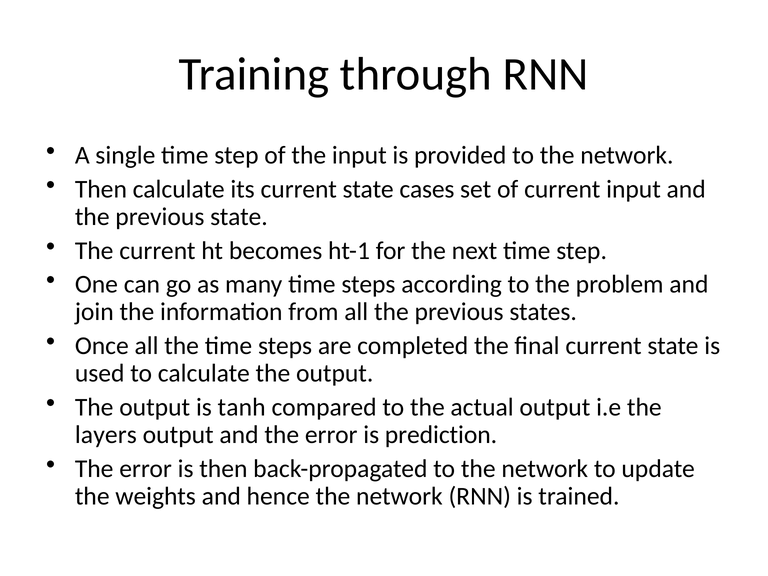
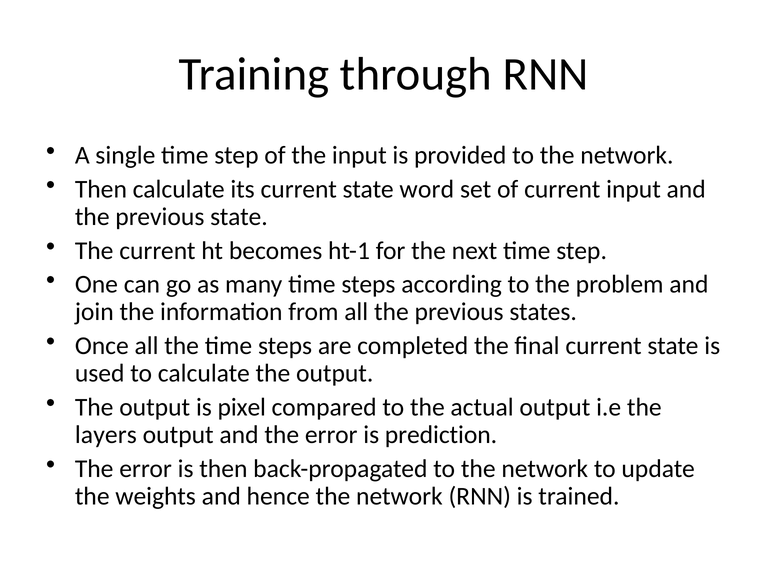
cases: cases -> word
tanh: tanh -> pixel
